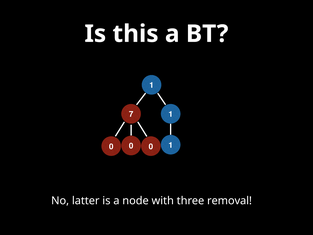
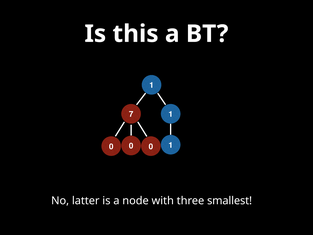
removal: removal -> smallest
